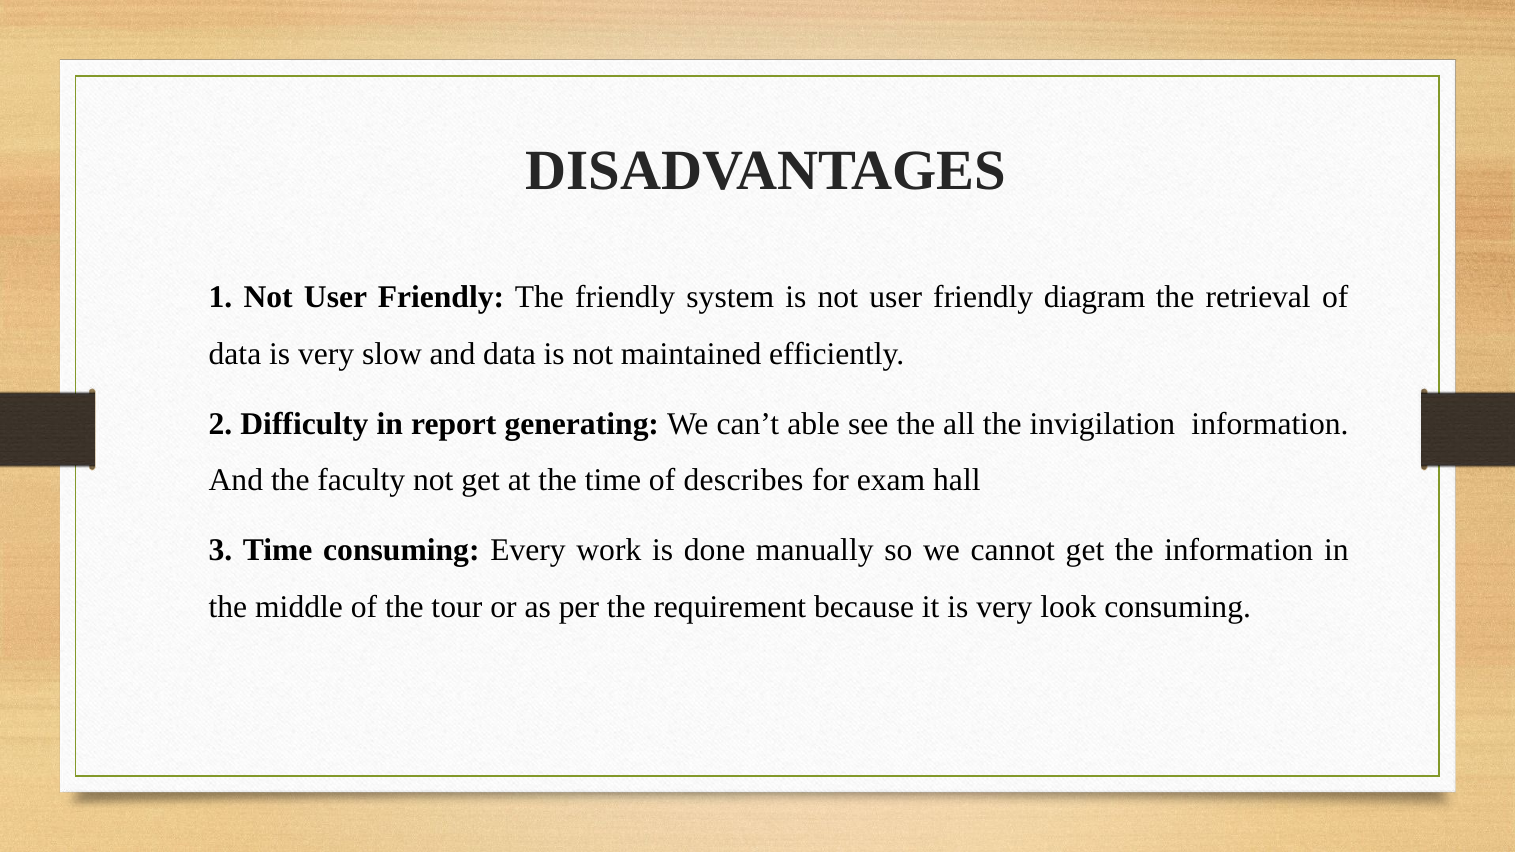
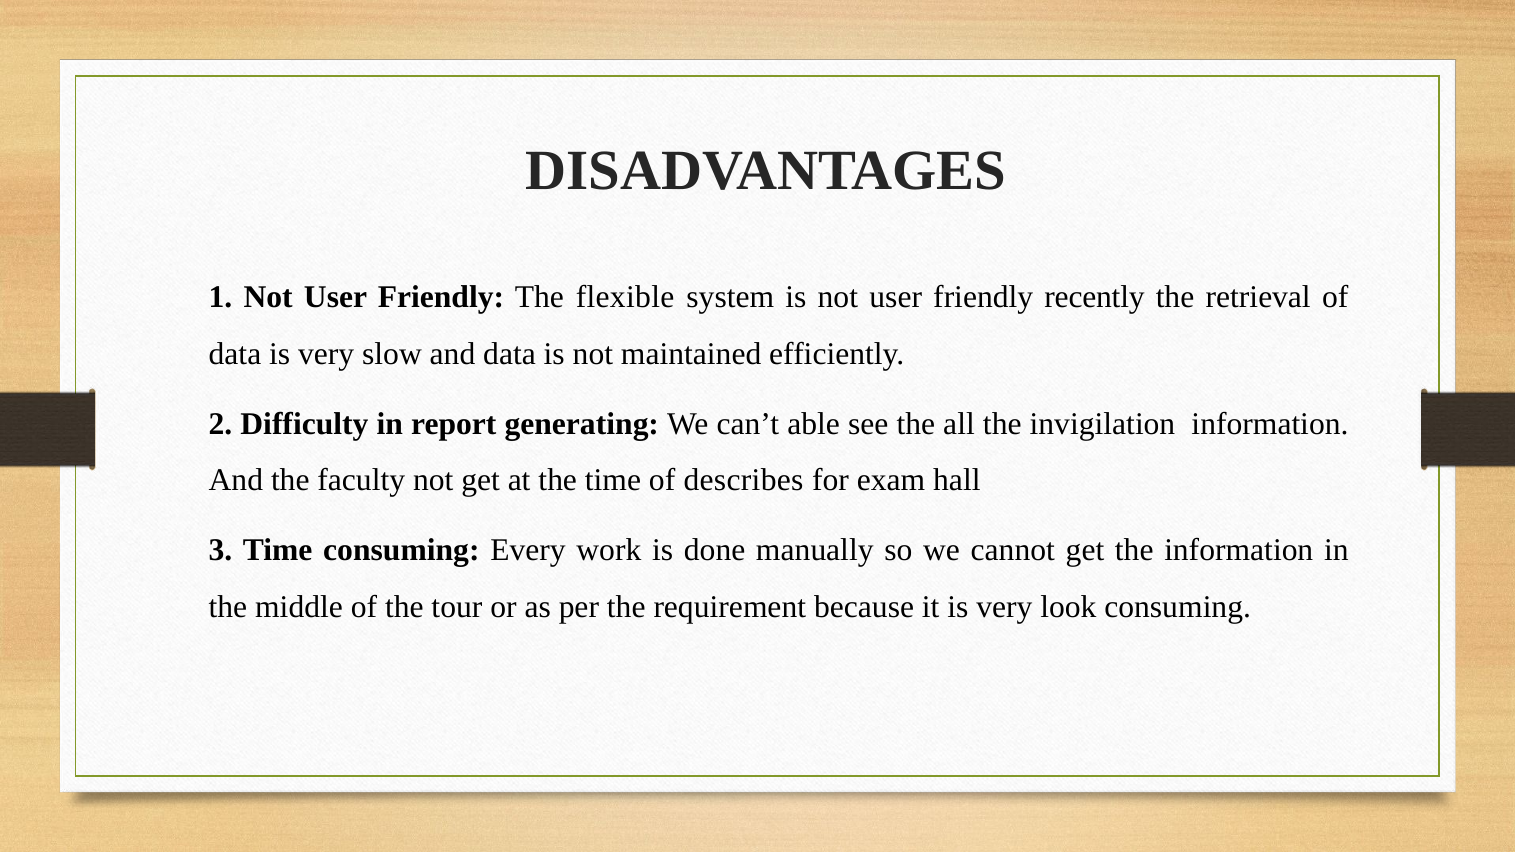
The friendly: friendly -> flexible
diagram: diagram -> recently
